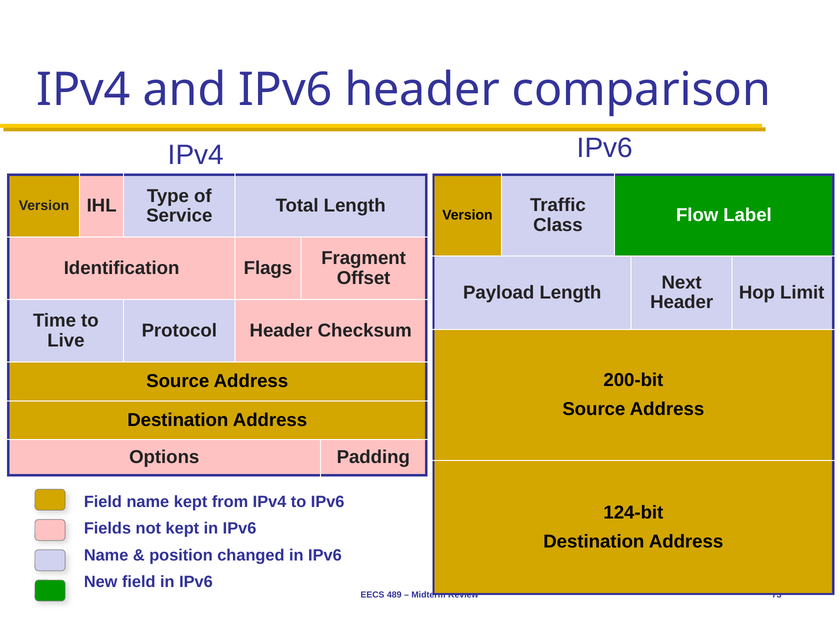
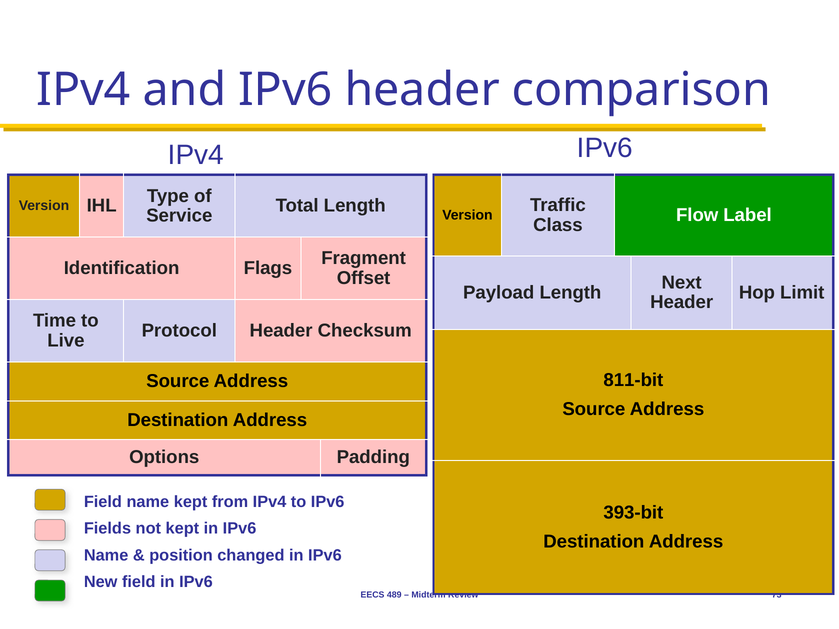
200-bit: 200-bit -> 811-bit
124-bit: 124-bit -> 393-bit
